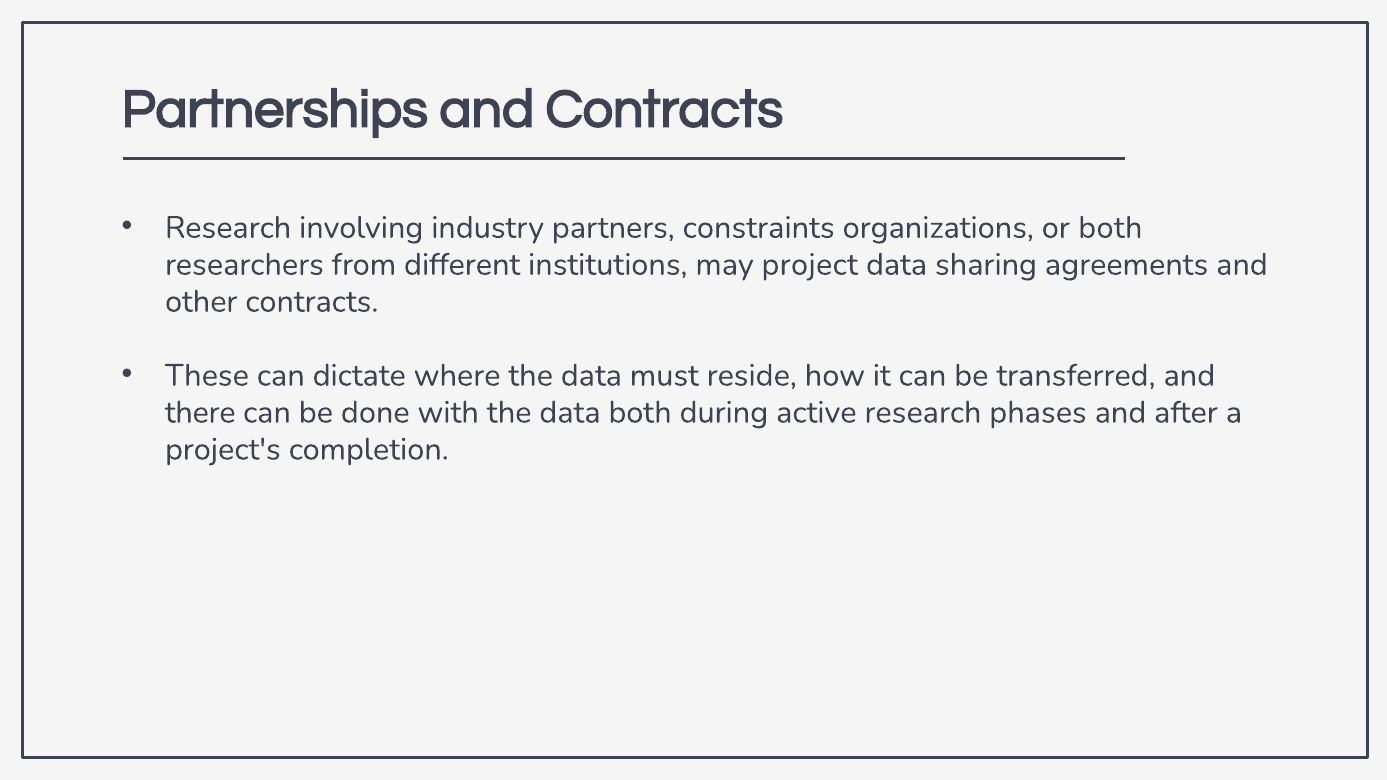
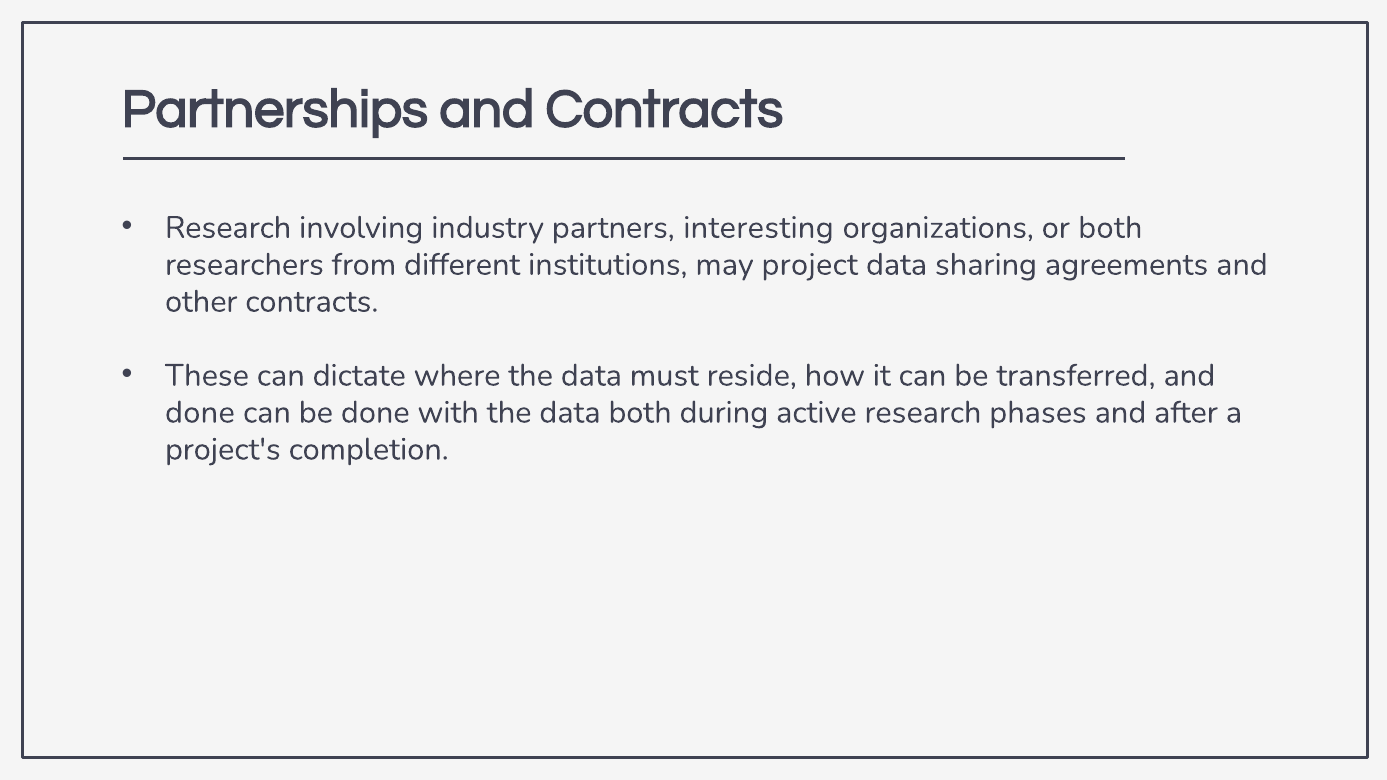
constraints: constraints -> interesting
there at (200, 412): there -> done
